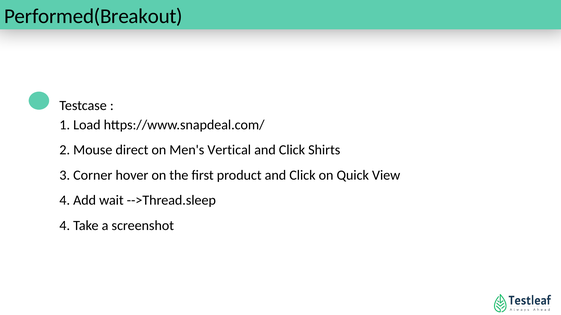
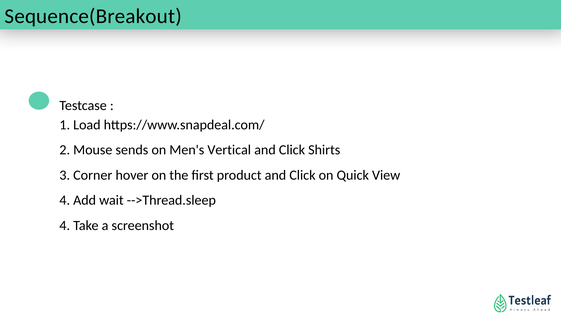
Performed(Breakout: Performed(Breakout -> Sequence(Breakout
direct: direct -> sends
